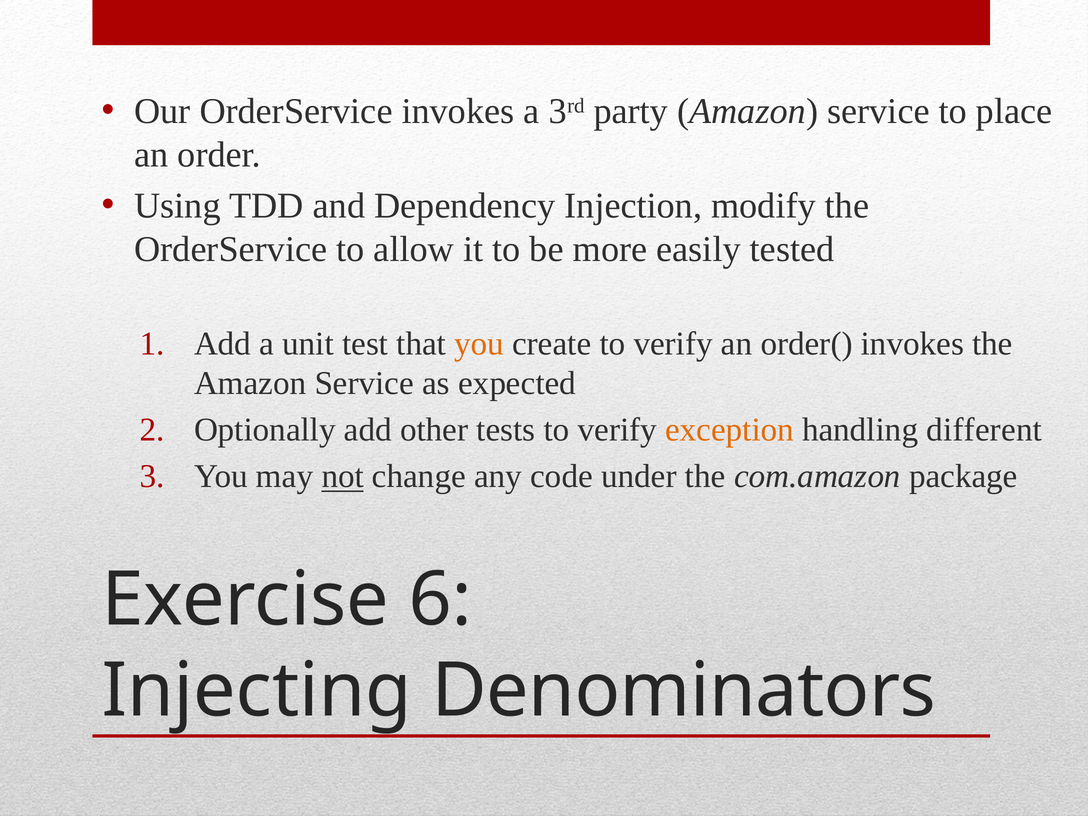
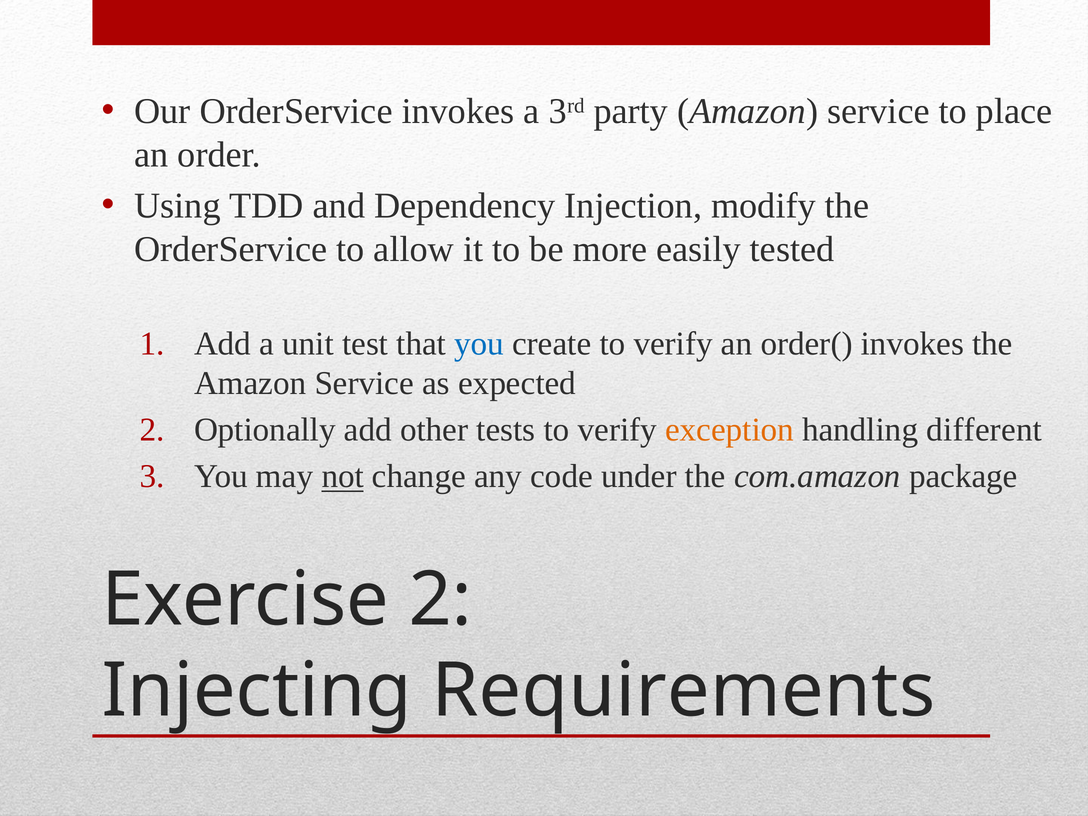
you at (479, 344) colour: orange -> blue
Exercise 6: 6 -> 2
Denominators: Denominators -> Requirements
